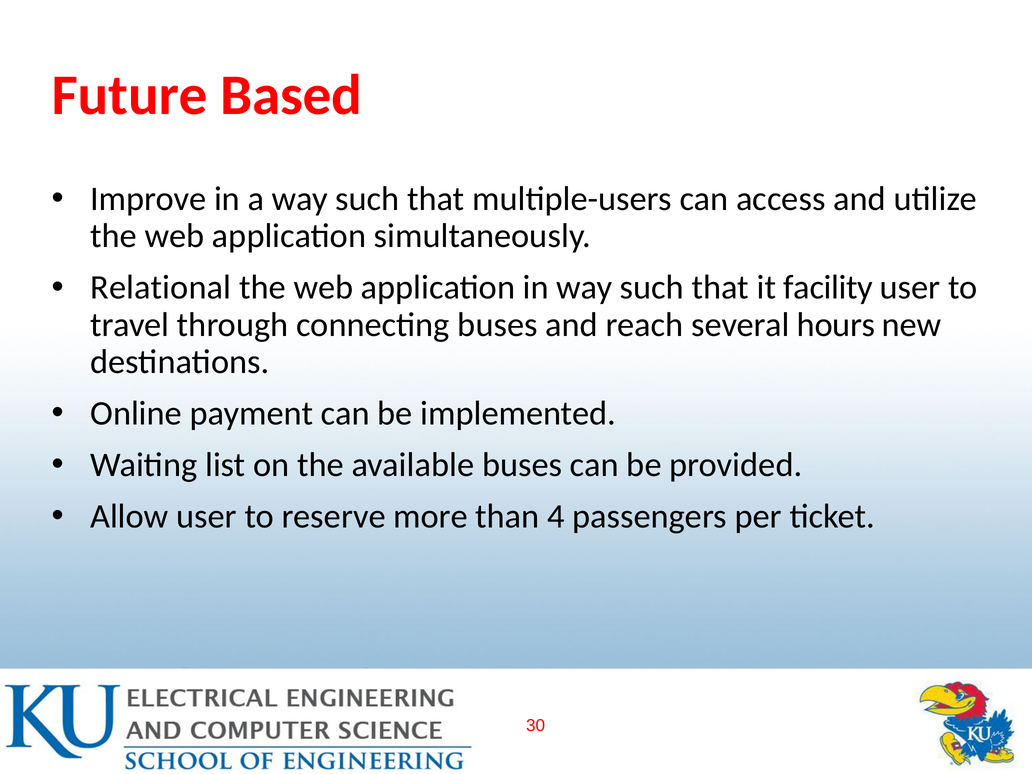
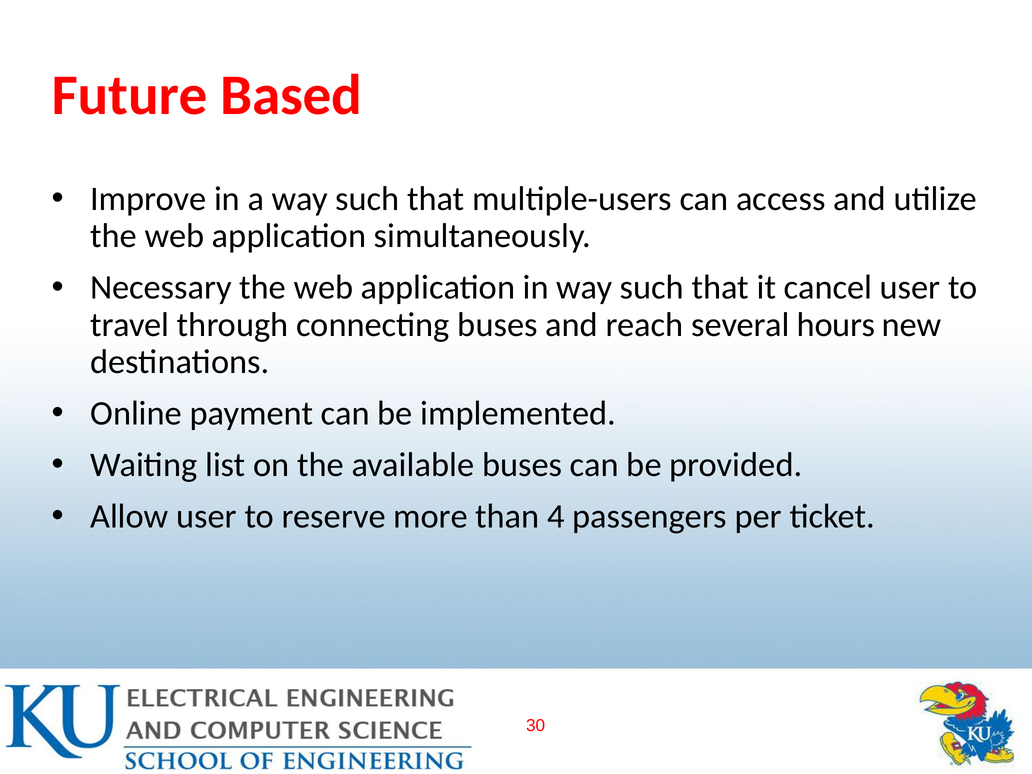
Relational: Relational -> Necessary
facility: facility -> cancel
